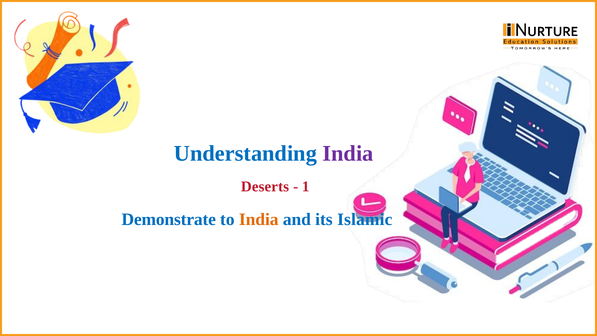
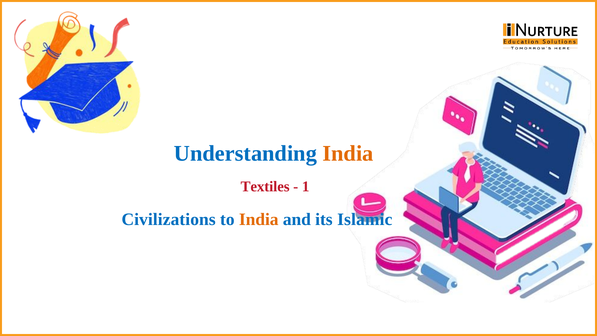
India at (348, 153) colour: purple -> orange
Deserts: Deserts -> Textiles
Demonstrate: Demonstrate -> Civilizations
